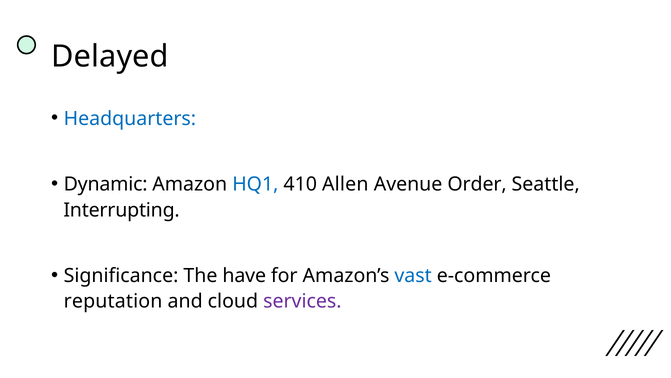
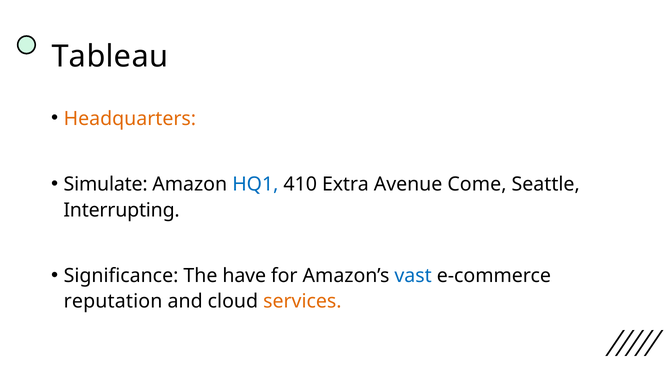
Delayed: Delayed -> Tableau
Headquarters colour: blue -> orange
Dynamic: Dynamic -> Simulate
Allen: Allen -> Extra
Order: Order -> Come
services colour: purple -> orange
